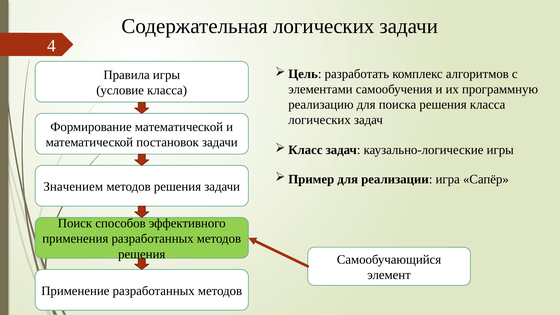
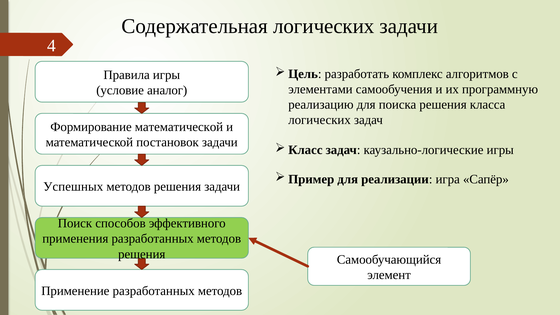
условие класса: класса -> аналог
Значением: Значением -> Успешных
